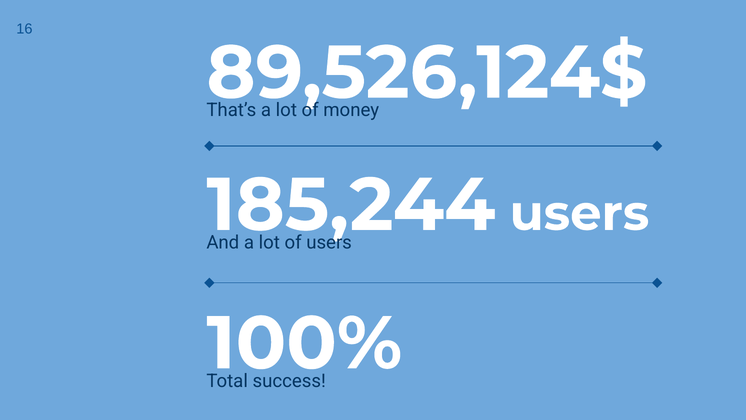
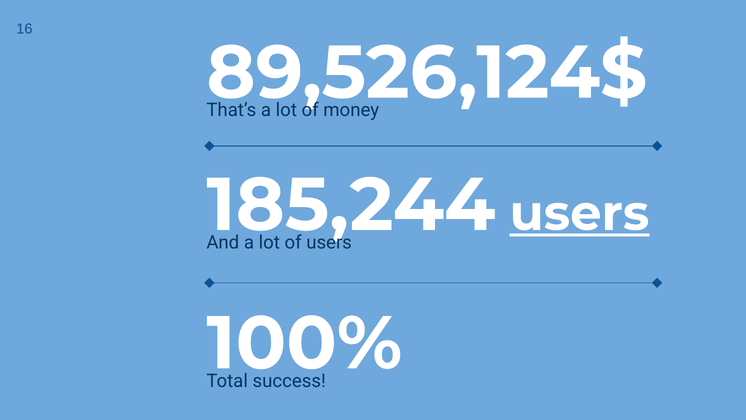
users at (579, 213) underline: none -> present
